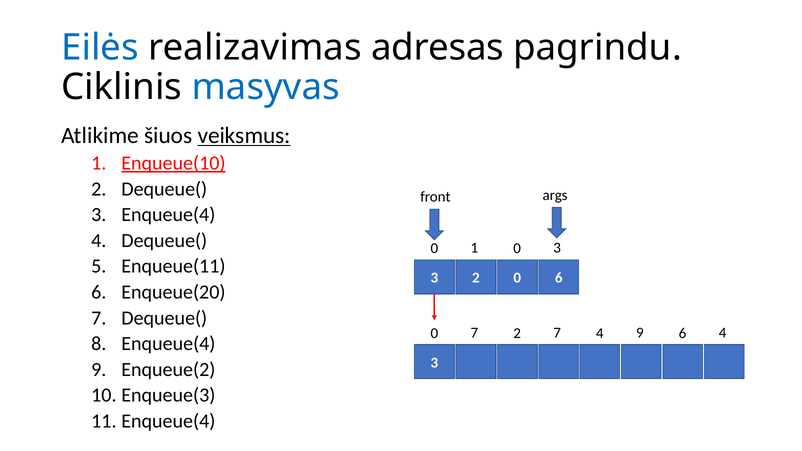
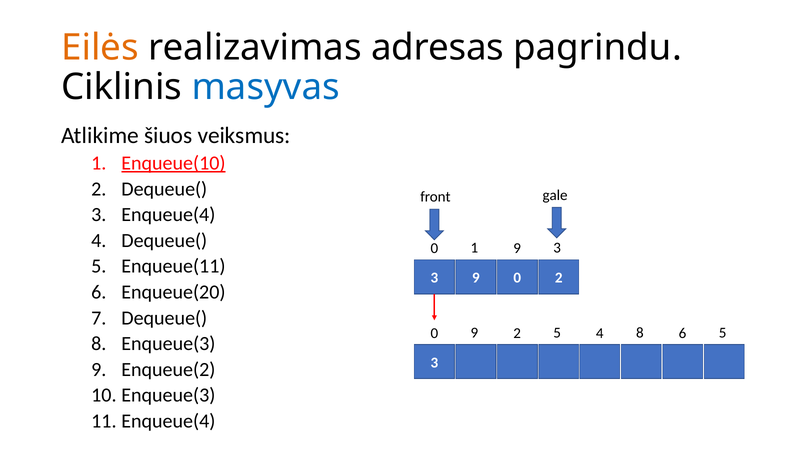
Eilės colour: blue -> orange
veiksmus underline: present -> none
args: args -> gale
1 0: 0 -> 9
3 2: 2 -> 9
0 6: 6 -> 2
0 7: 7 -> 9
2 7: 7 -> 5
4 9: 9 -> 8
6 4: 4 -> 5
Enqueue(4 at (168, 344): Enqueue(4 -> Enqueue(3
